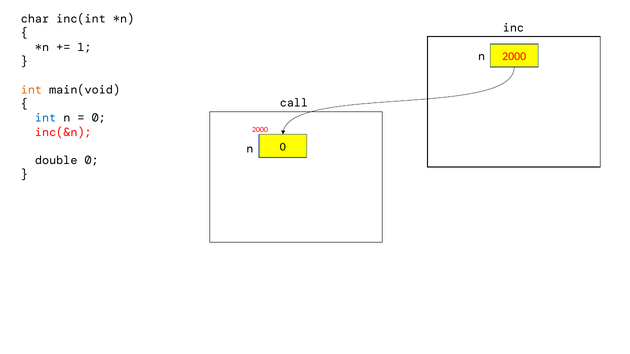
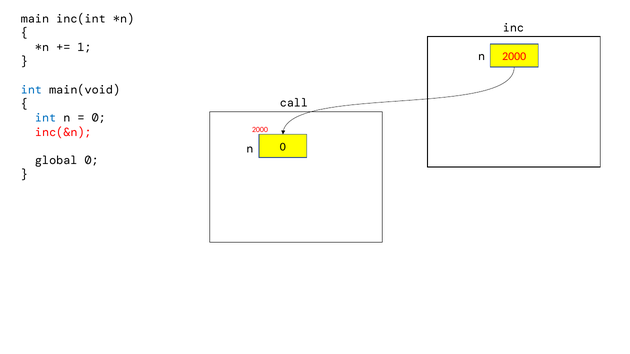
char: char -> main
int at (31, 90) colour: orange -> blue
double: double -> global
